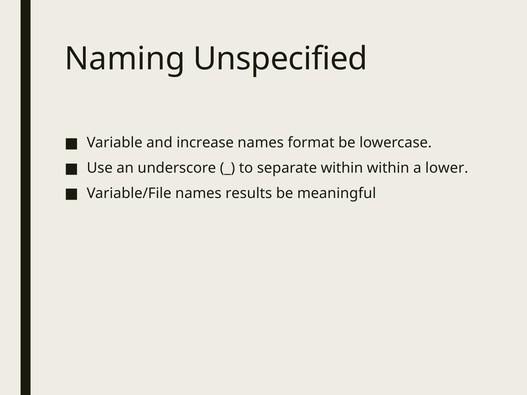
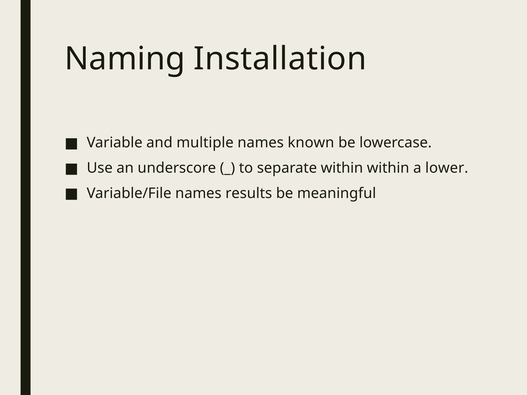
Unspecified: Unspecified -> Installation
increase: increase -> multiple
format: format -> known
